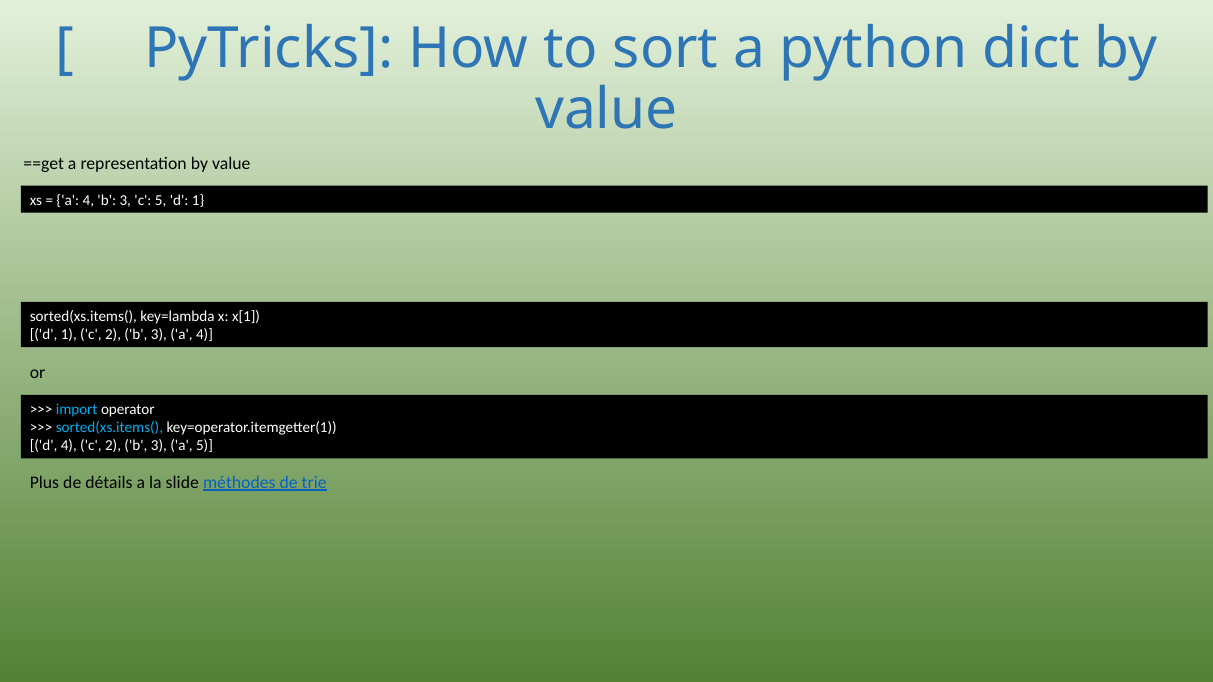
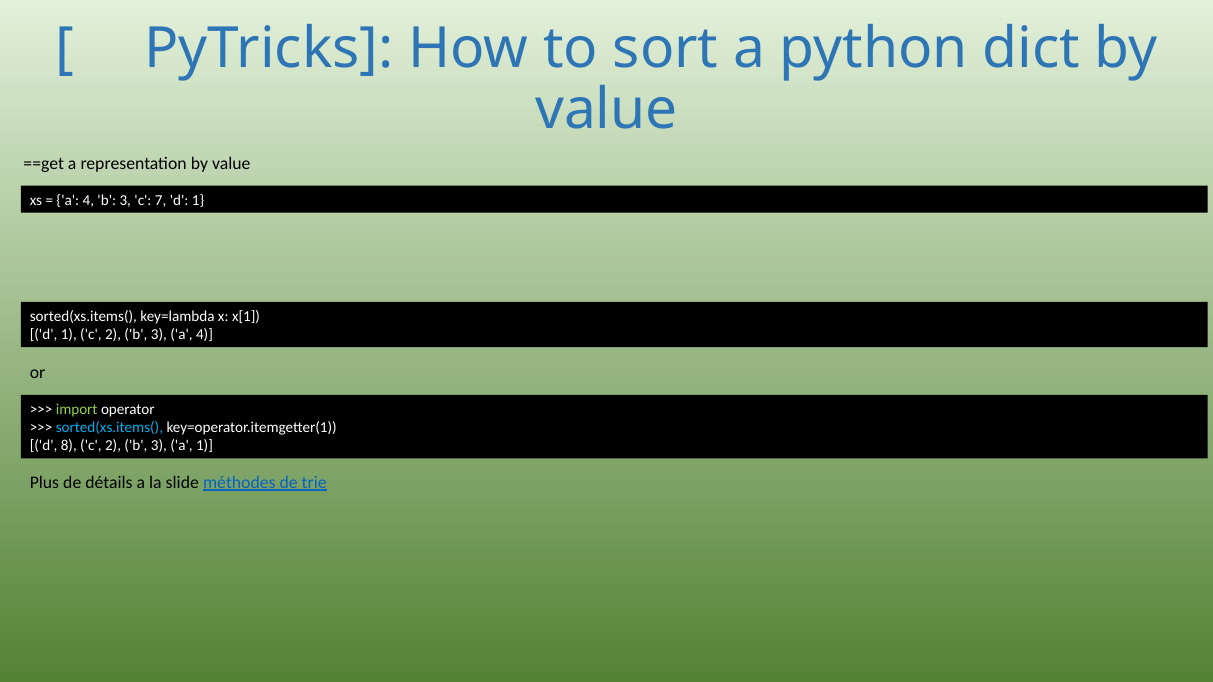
c 5: 5 -> 7
import colour: light blue -> light green
d 4: 4 -> 8
a 5: 5 -> 1
